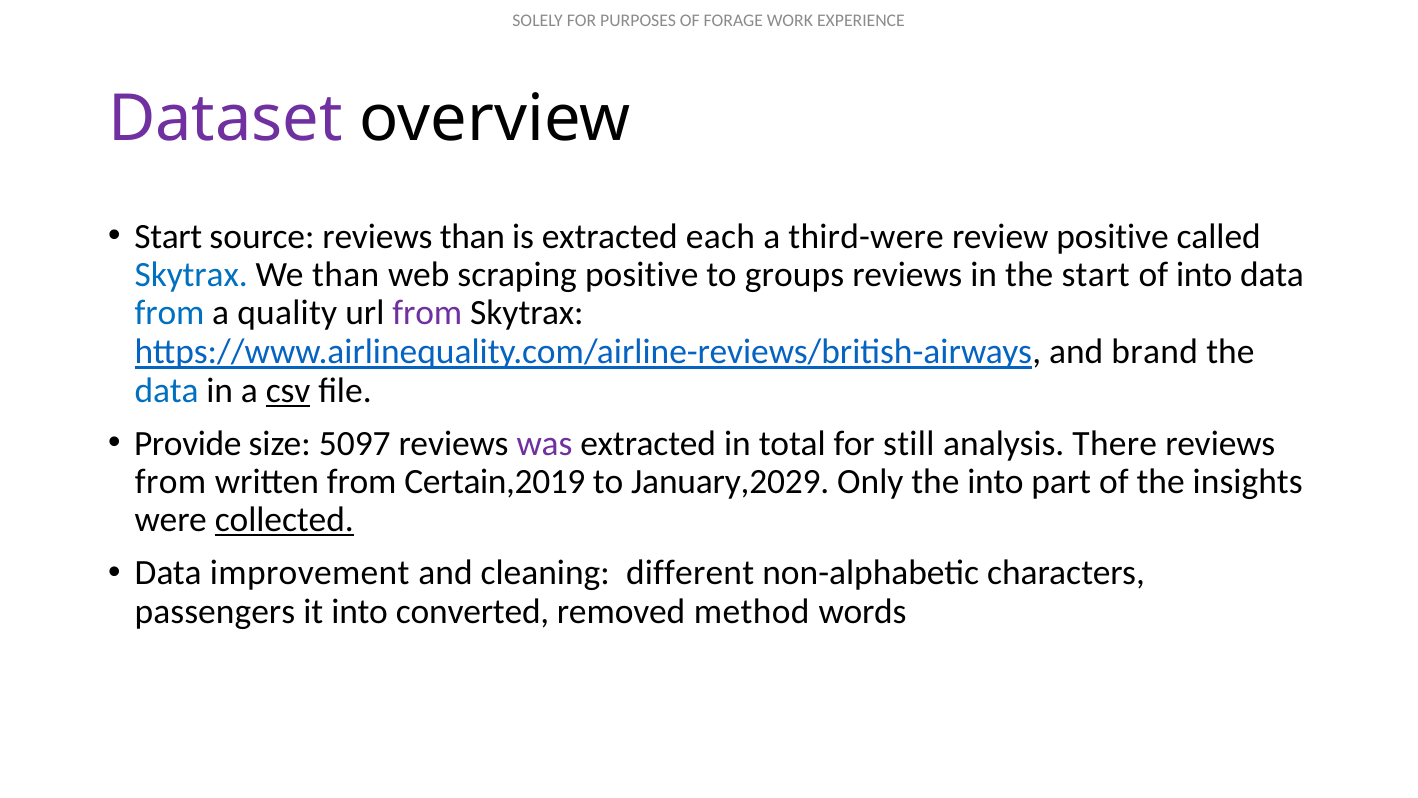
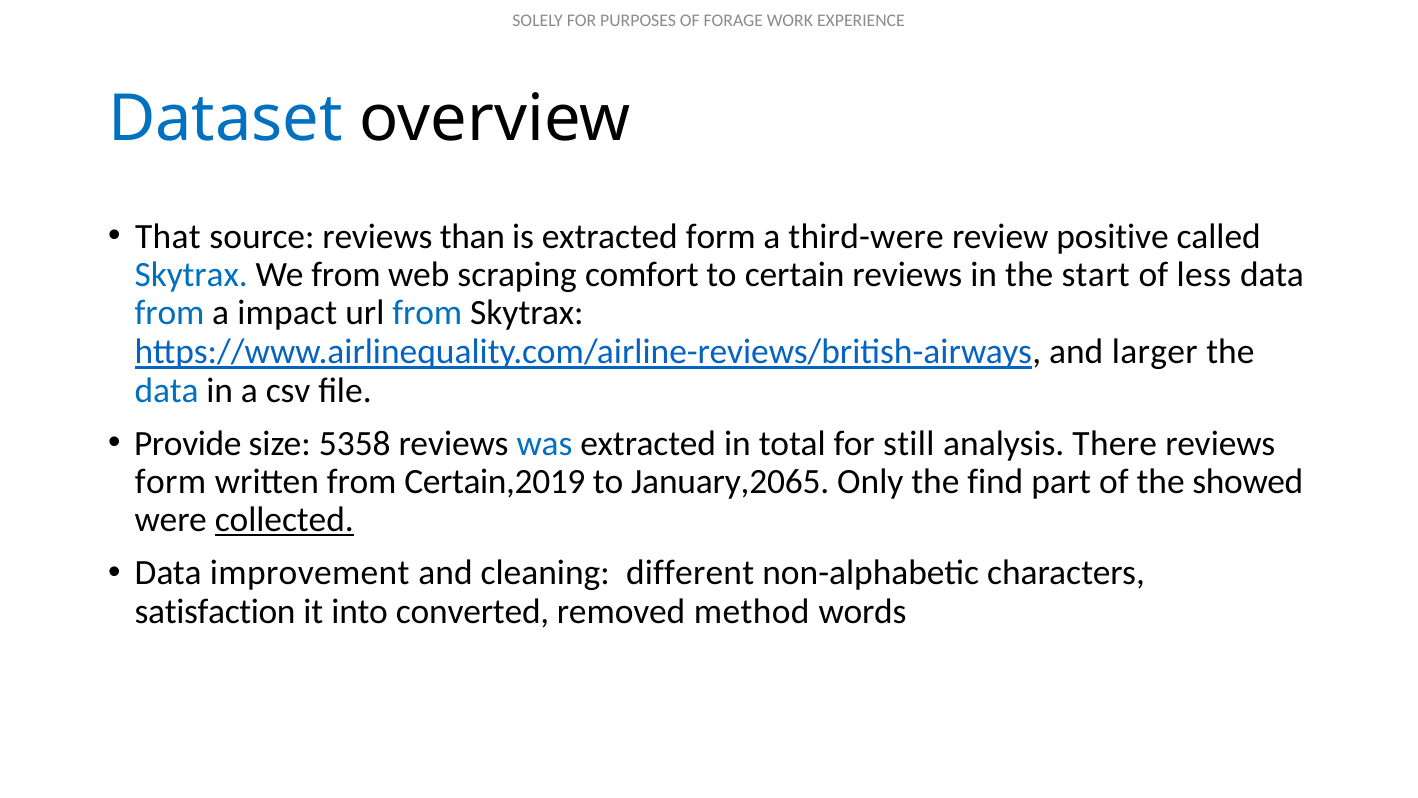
Dataset colour: purple -> blue
Start at (168, 237): Start -> That
extracted each: each -> form
We than: than -> from
scraping positive: positive -> comfort
groups: groups -> certain
of into: into -> less
quality: quality -> impact
from at (427, 313) colour: purple -> blue
brand: brand -> larger
csv underline: present -> none
5097: 5097 -> 5358
was colour: purple -> blue
from at (171, 482): from -> form
January,2029: January,2029 -> January,2065
the into: into -> find
insights: insights -> showed
passengers: passengers -> satisfaction
